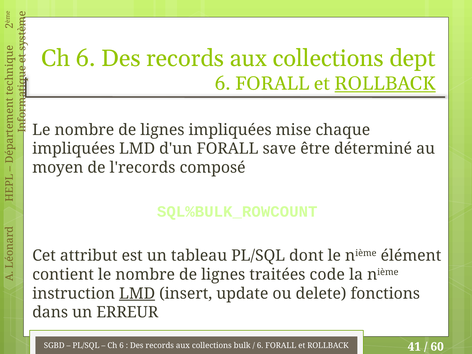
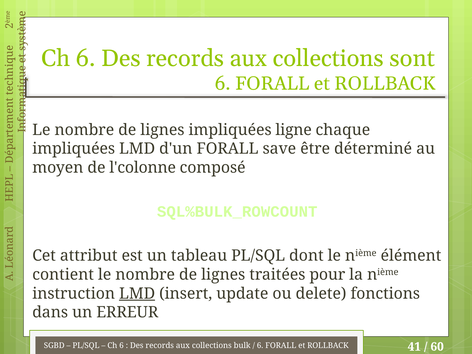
dept: dept -> sont
ROLLBACK at (385, 84) underline: present -> none
mise: mise -> ligne
l'records: l'records -> l'colonne
code: code -> pour
